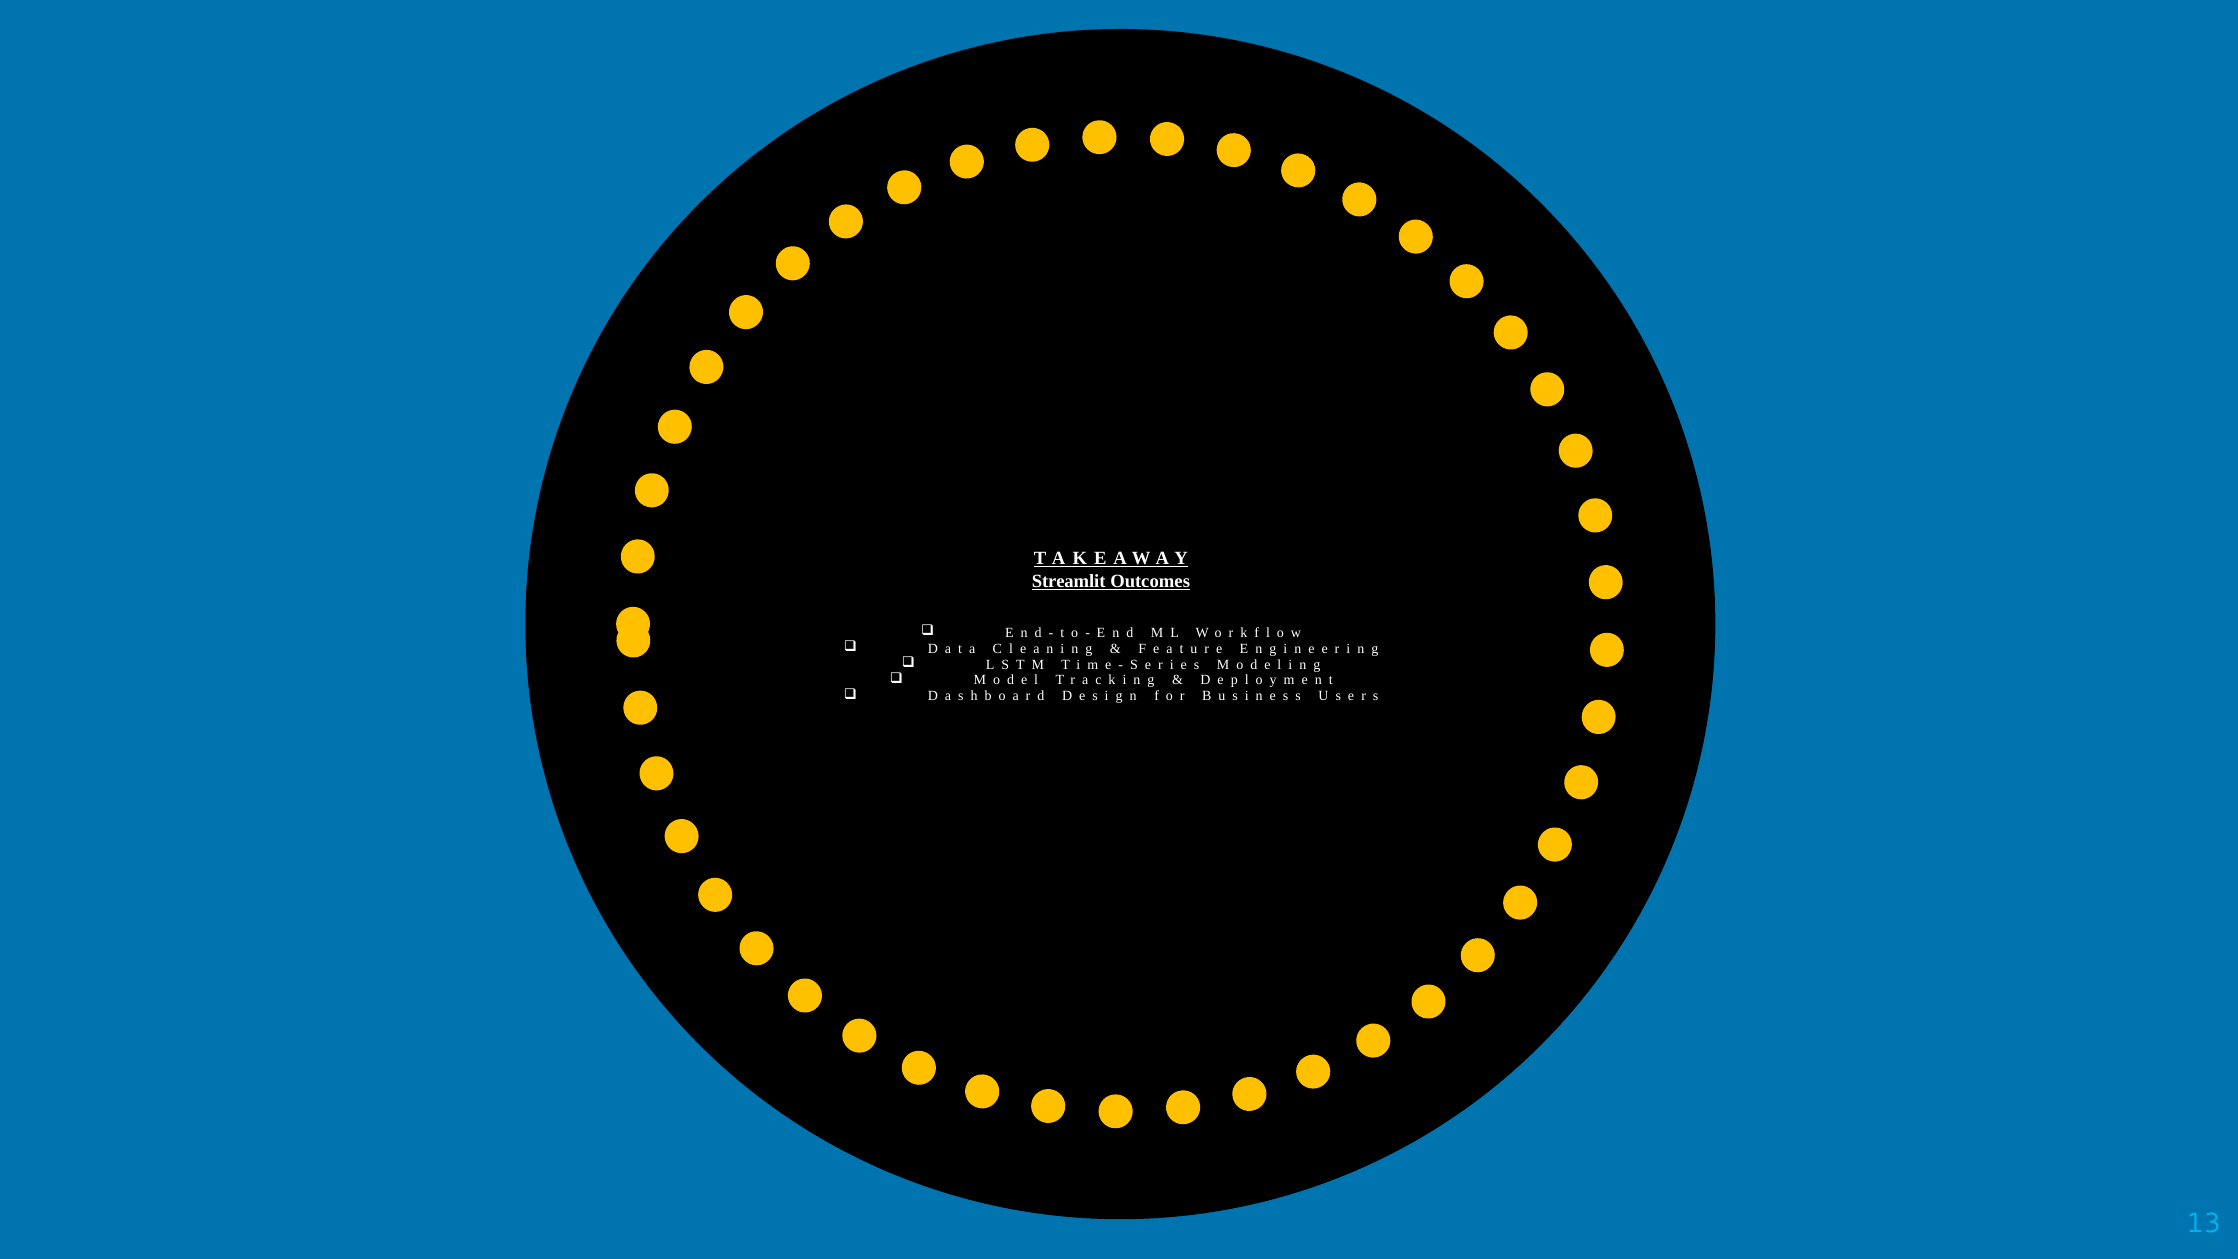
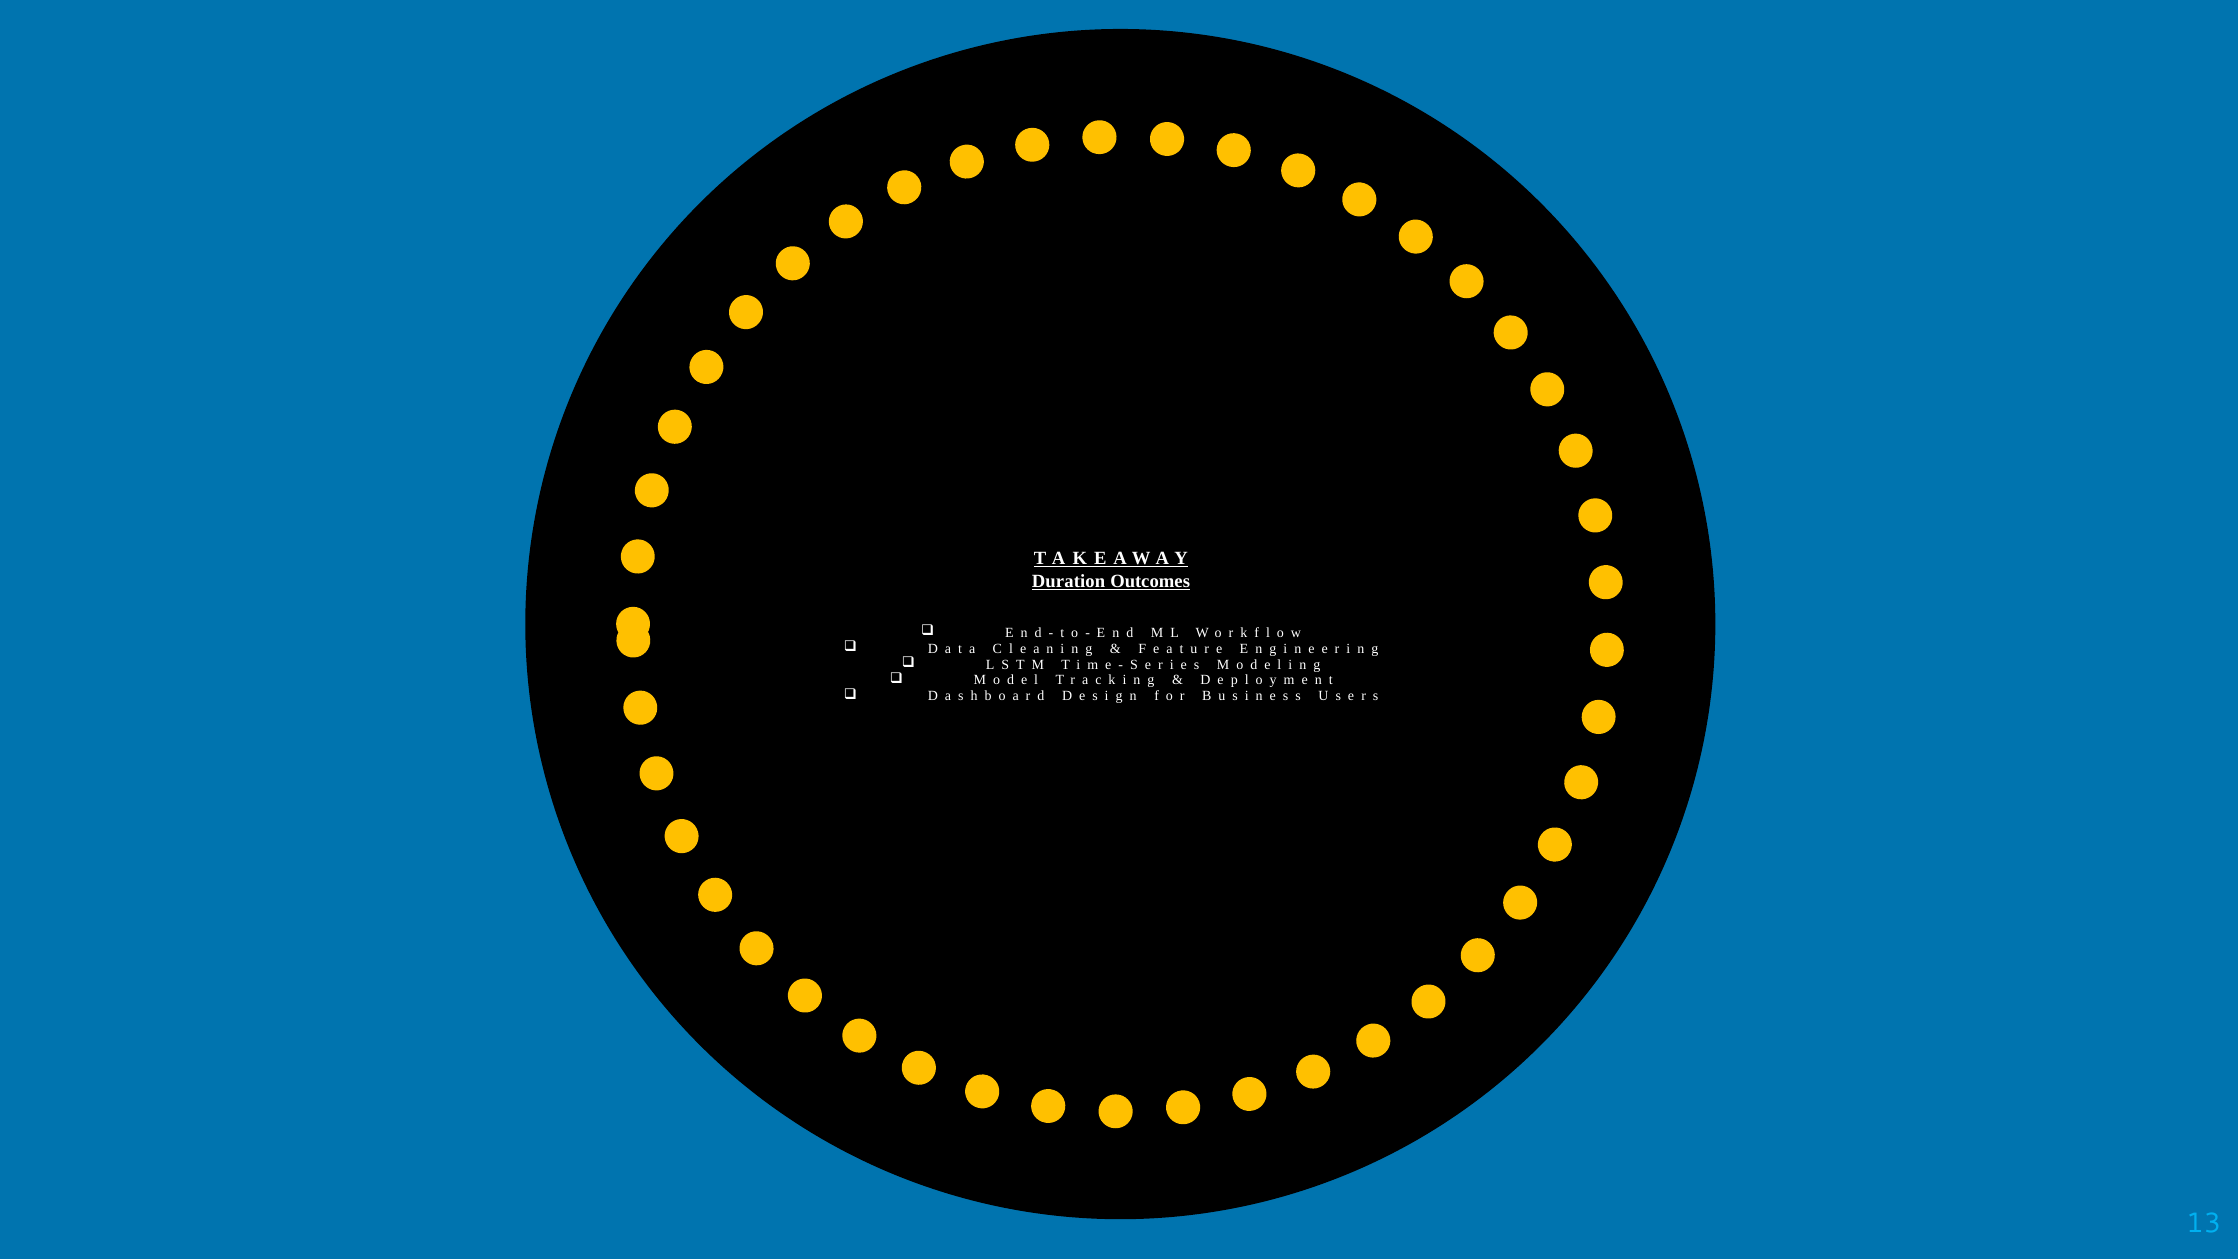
Streamlit: Streamlit -> Duration
